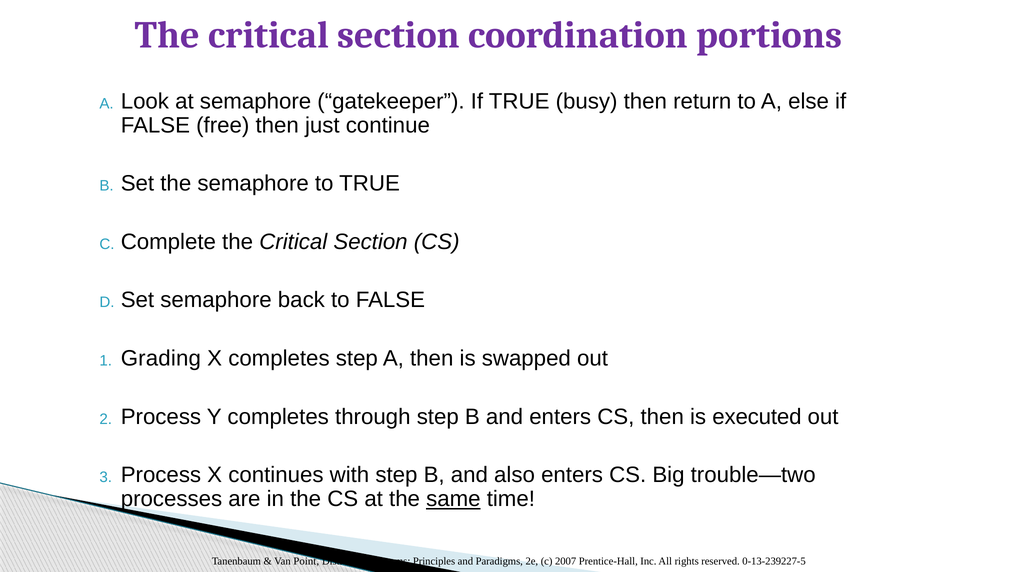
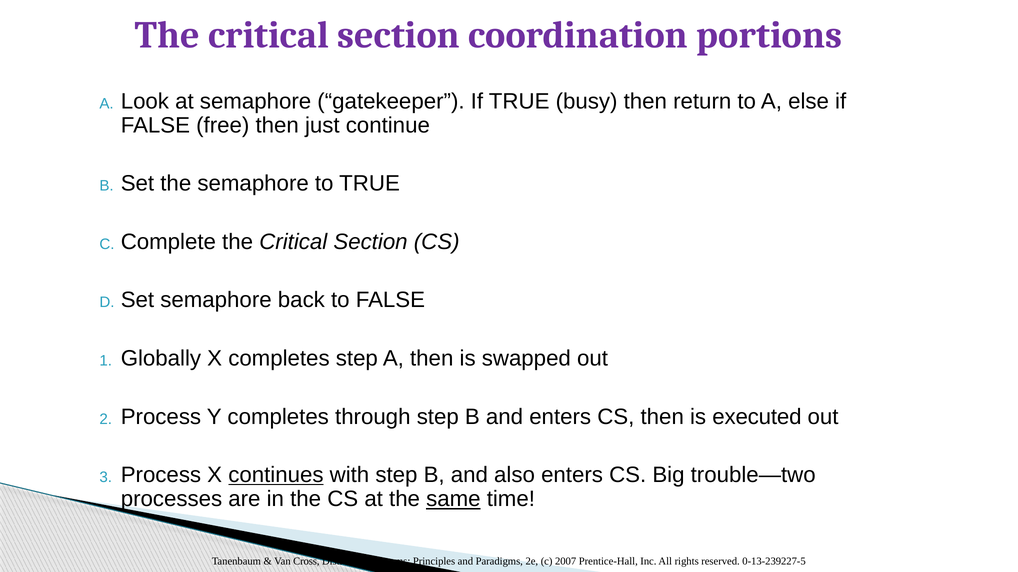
Grading: Grading -> Globally
continues underline: none -> present
Point: Point -> Cross
